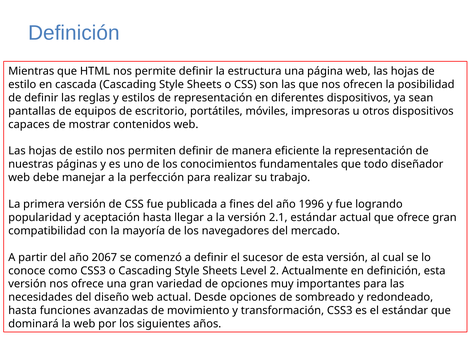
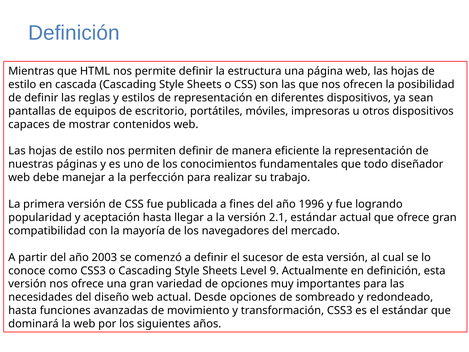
2067: 2067 -> 2003
2: 2 -> 9
